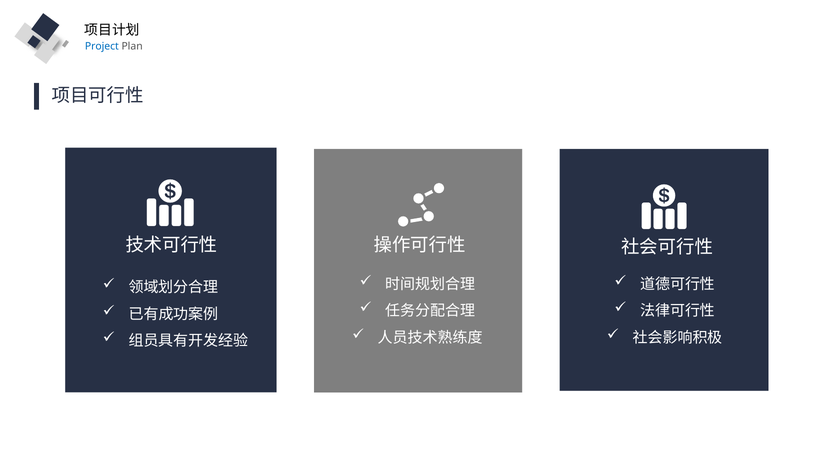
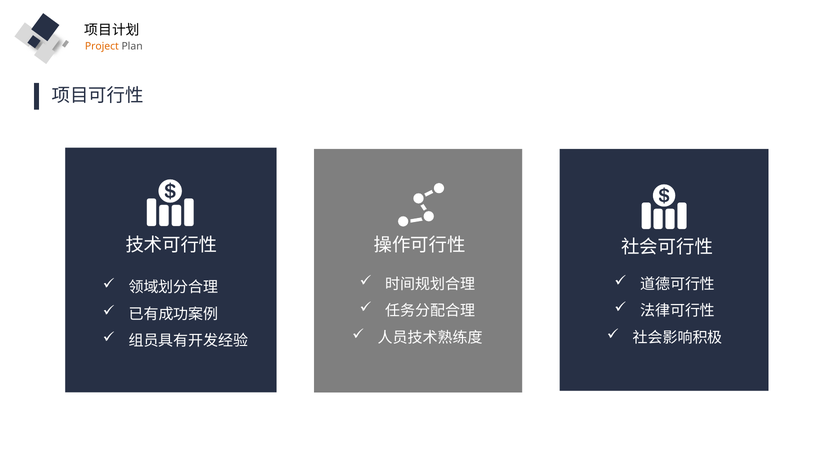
Project colour: blue -> orange
